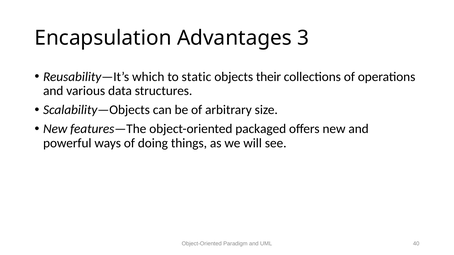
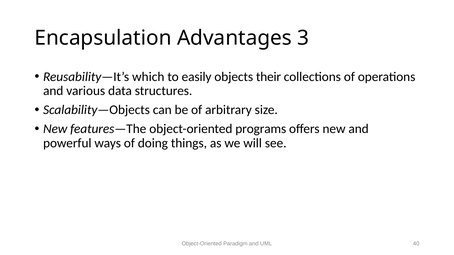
static: static -> easily
packaged: packaged -> programs
